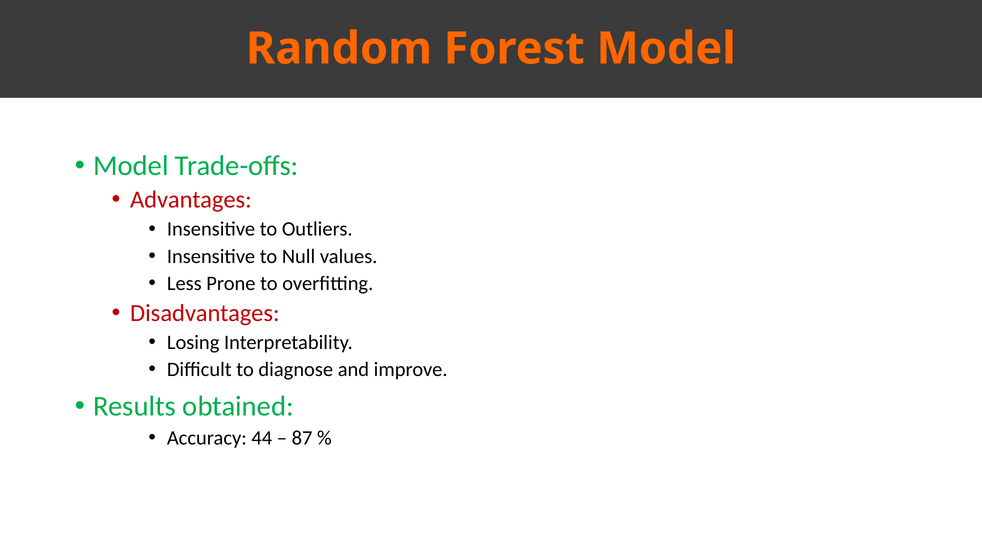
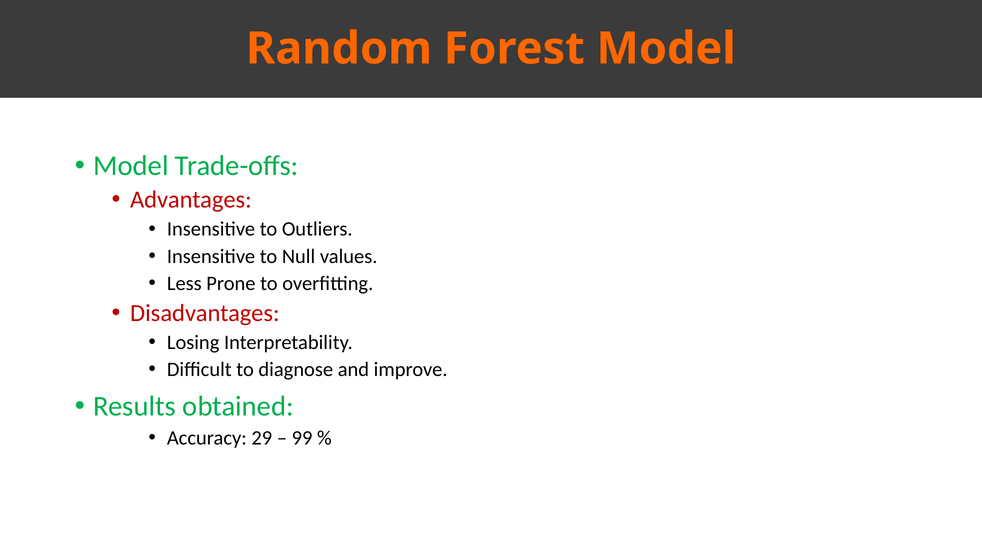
44: 44 -> 29
87: 87 -> 99
